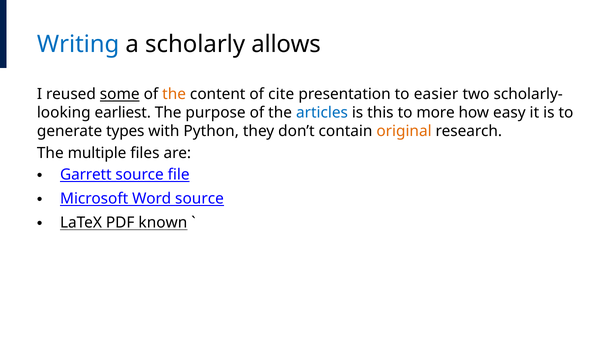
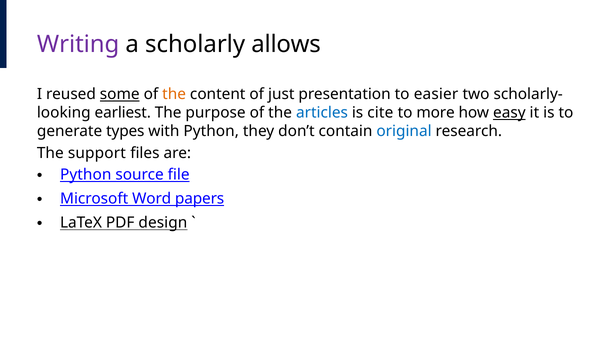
Writing colour: blue -> purple
cite: cite -> just
this: this -> cite
easy underline: none -> present
original colour: orange -> blue
multiple: multiple -> support
Garrett at (86, 174): Garrett -> Python
Word source: source -> papers
known: known -> design
